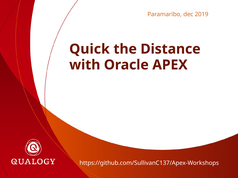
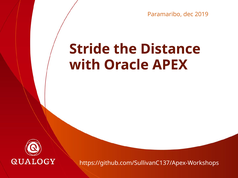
Quick: Quick -> Stride
